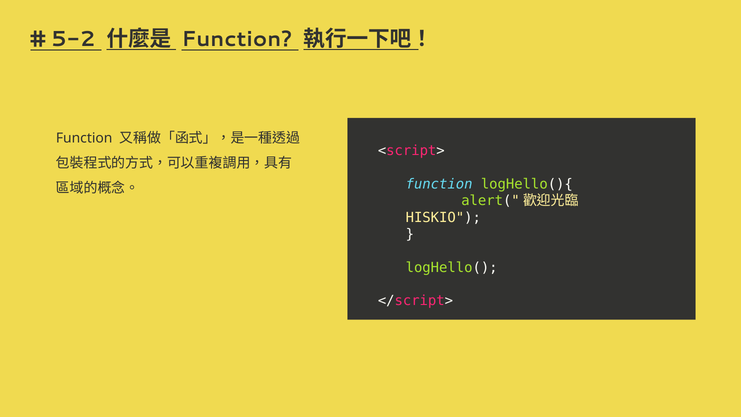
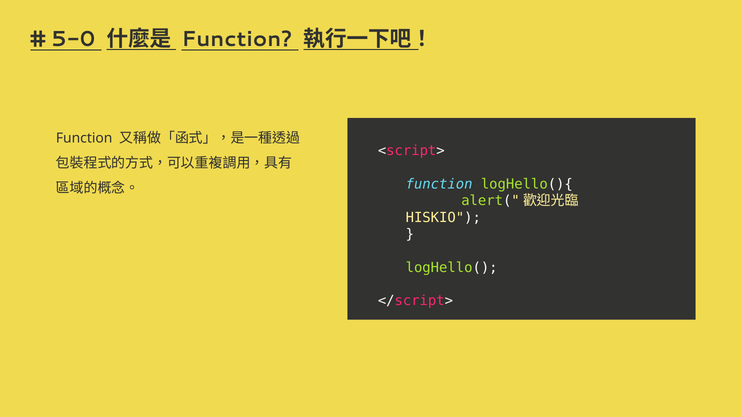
5-2: 5-2 -> 5-0
